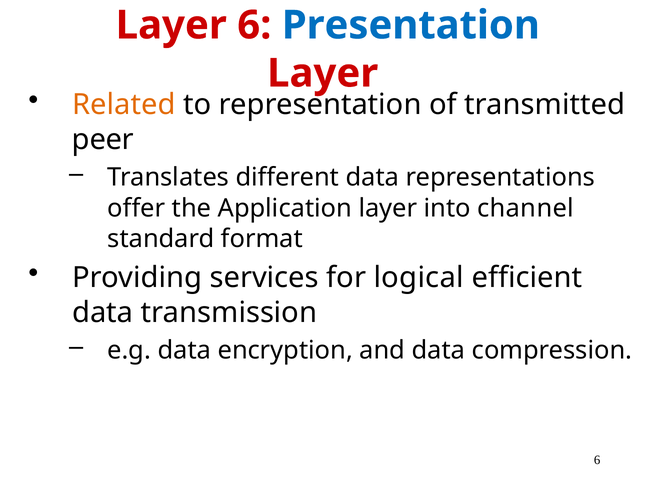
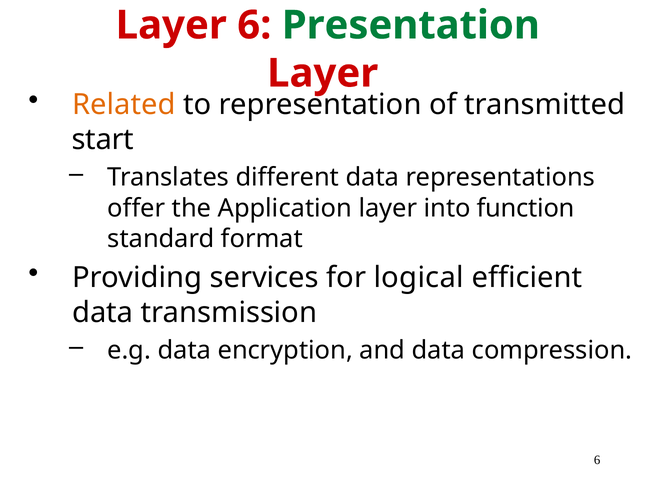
Presentation colour: blue -> green
peer: peer -> start
channel: channel -> function
